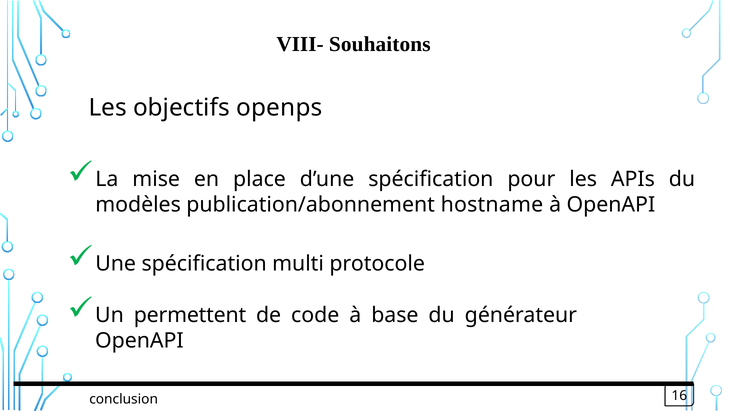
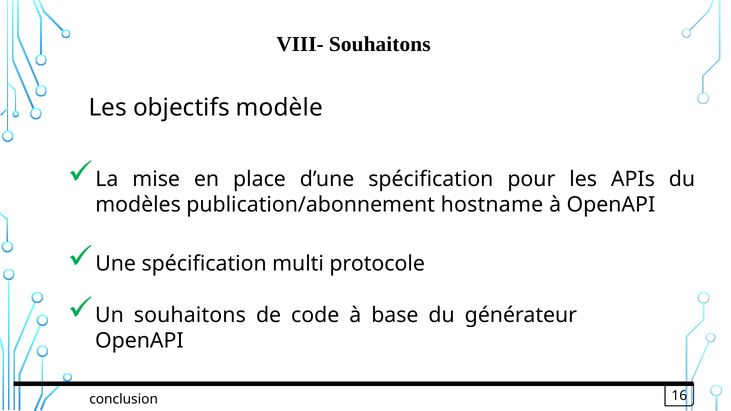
openps: openps -> modèle
Un permettent: permettent -> souhaitons
